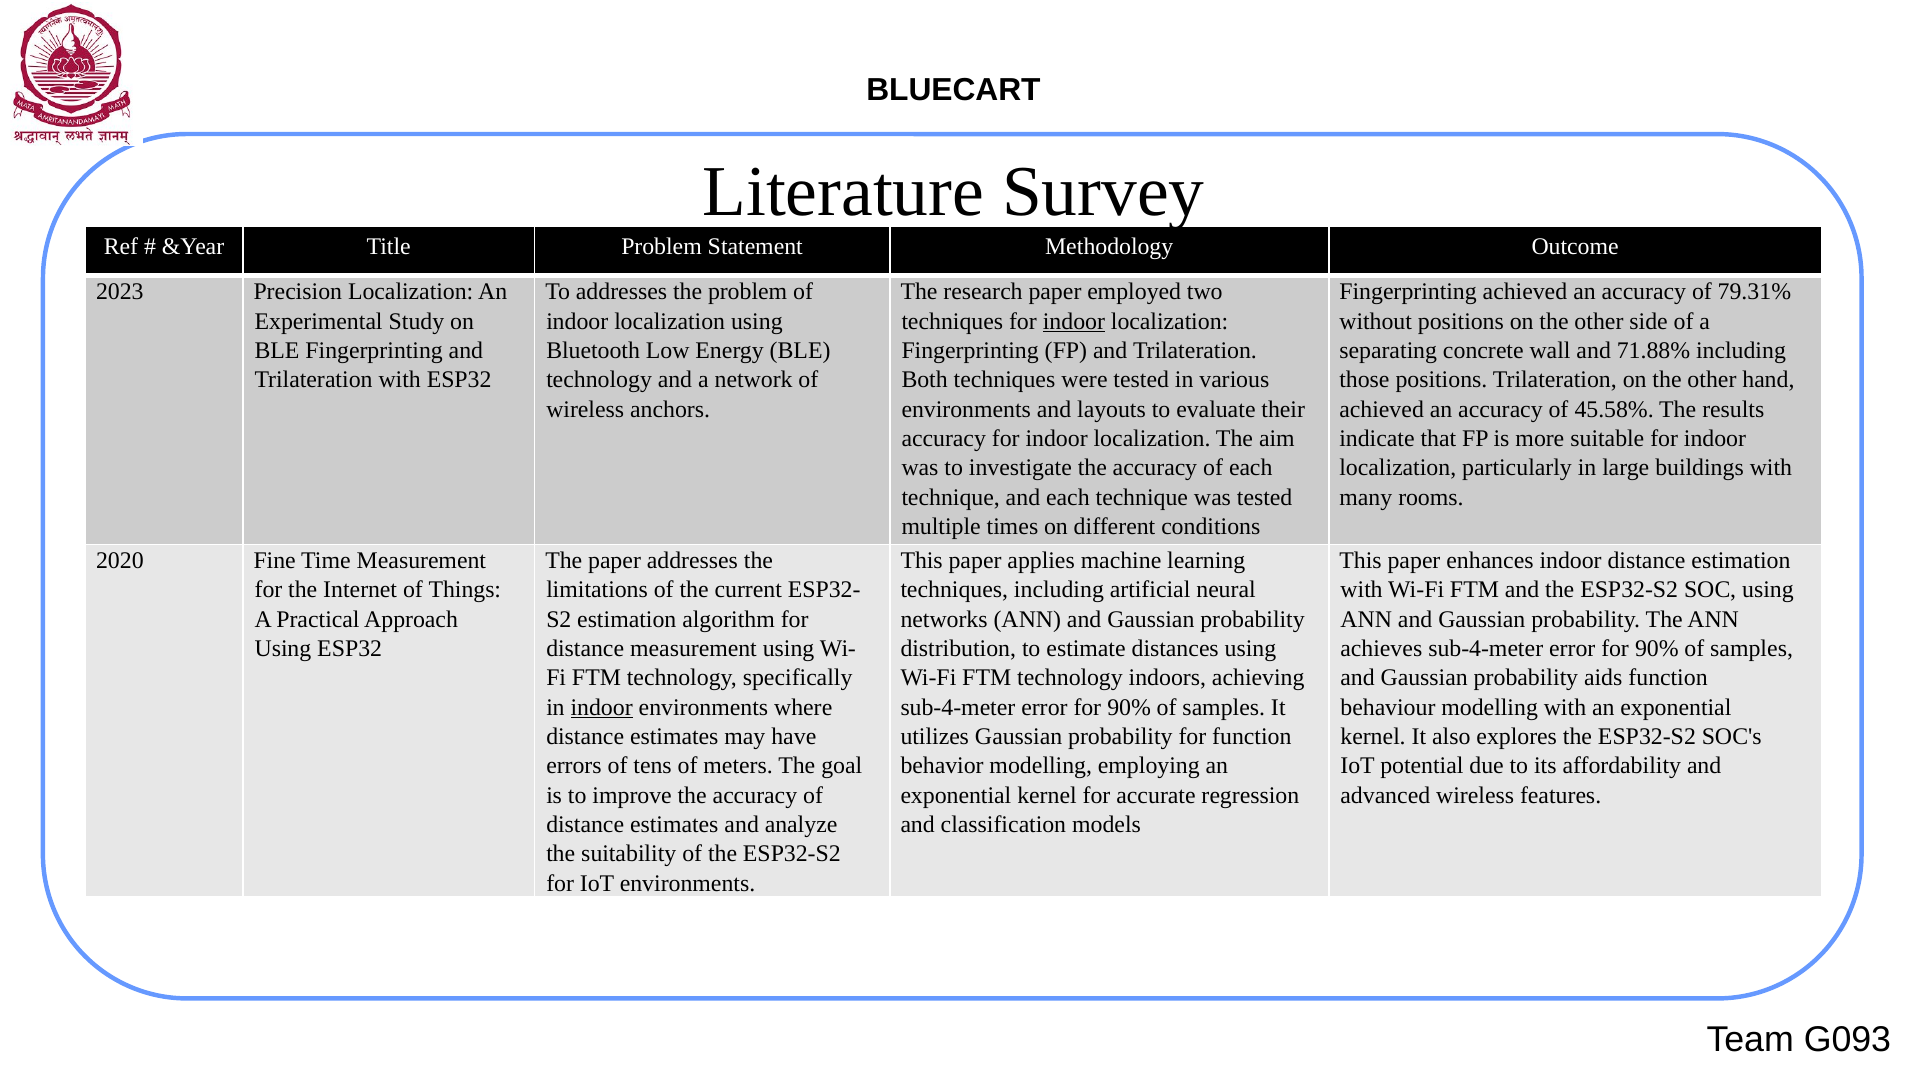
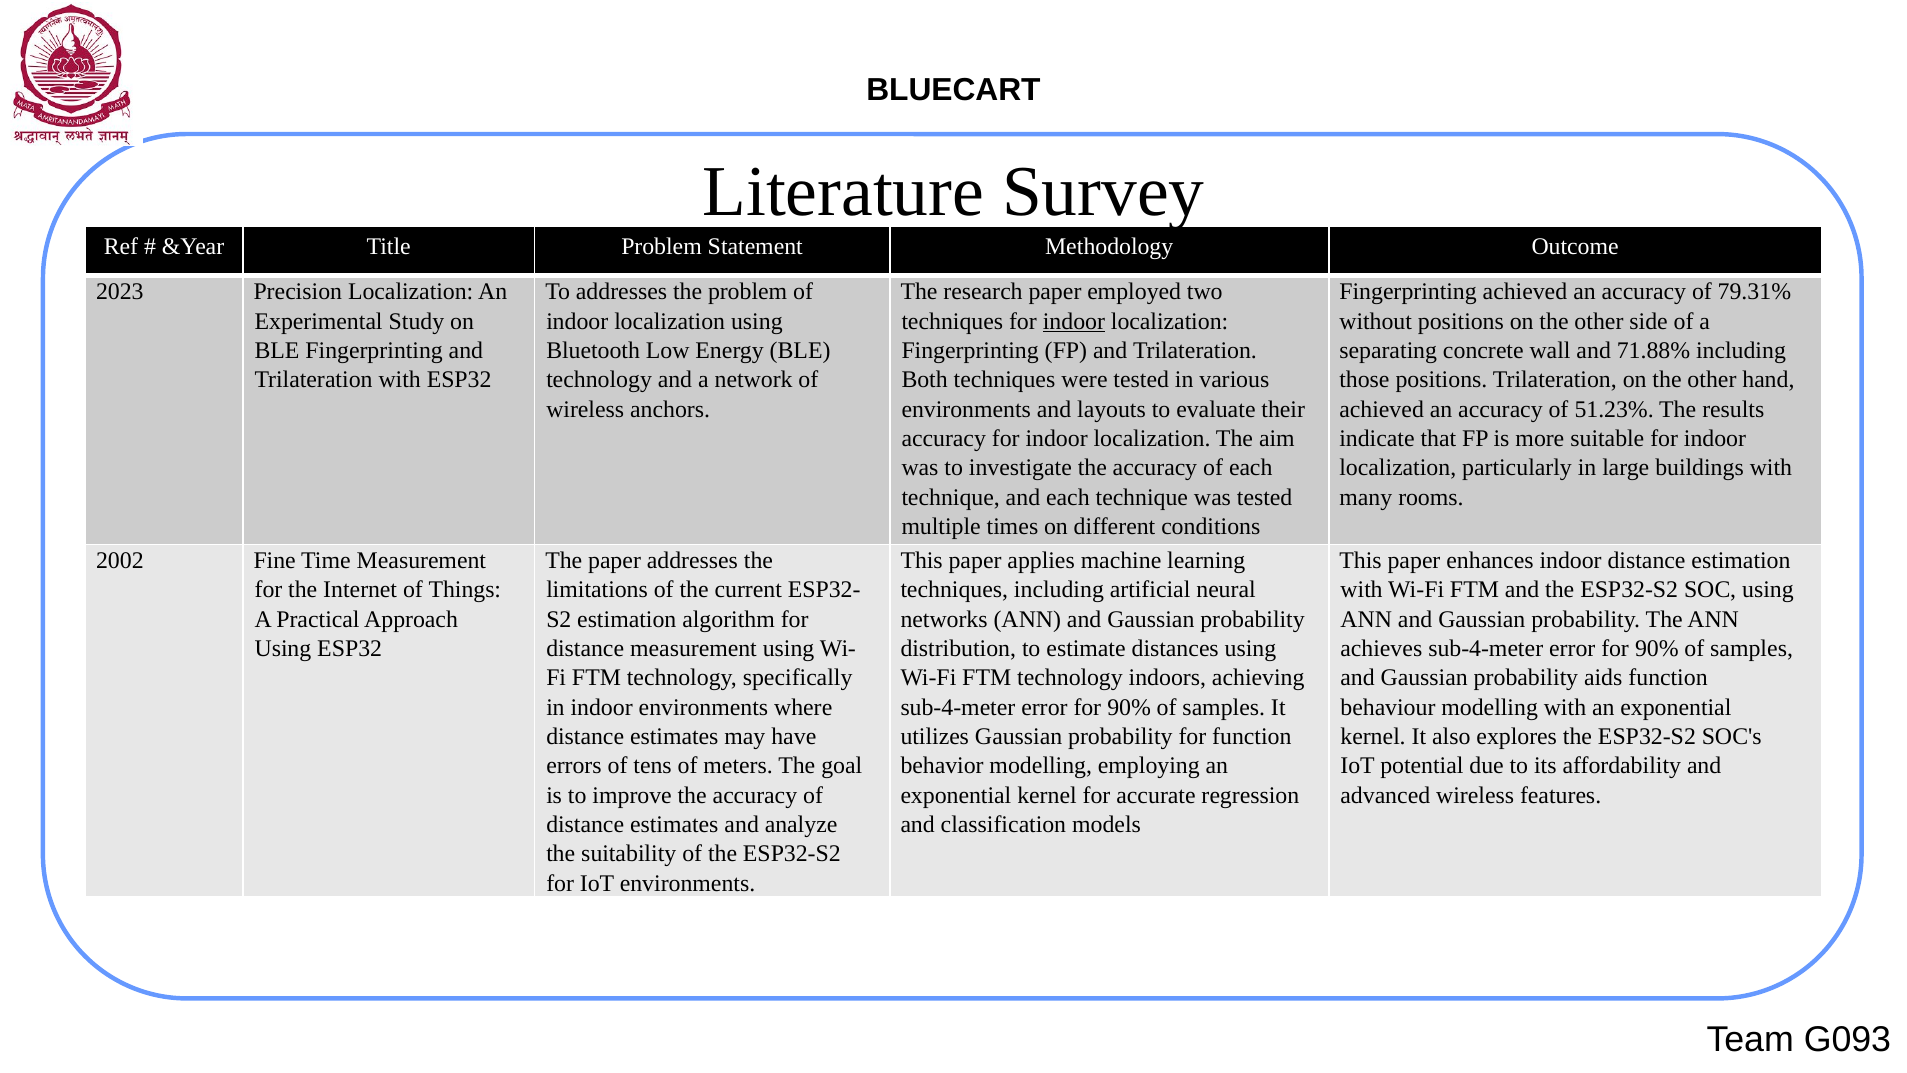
45.58%: 45.58% -> 51.23%
2020: 2020 -> 2002
indoor at (602, 707) underline: present -> none
